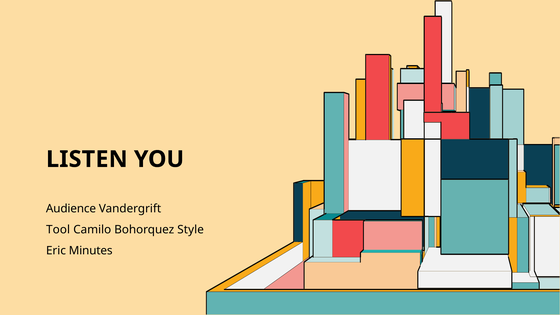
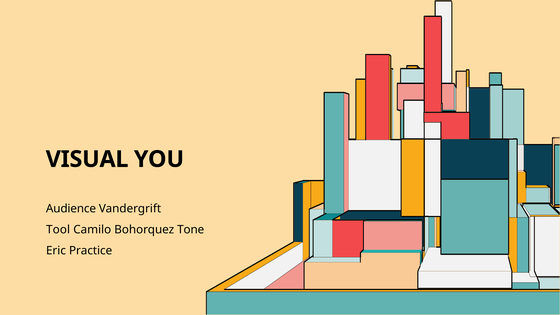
LISTEN: LISTEN -> VISUAL
Style: Style -> Tone
Minutes: Minutes -> Practice
